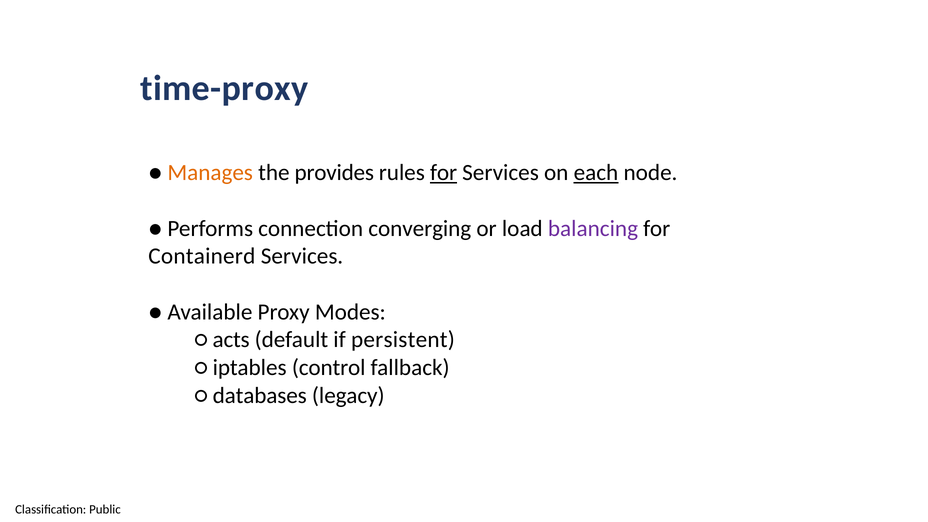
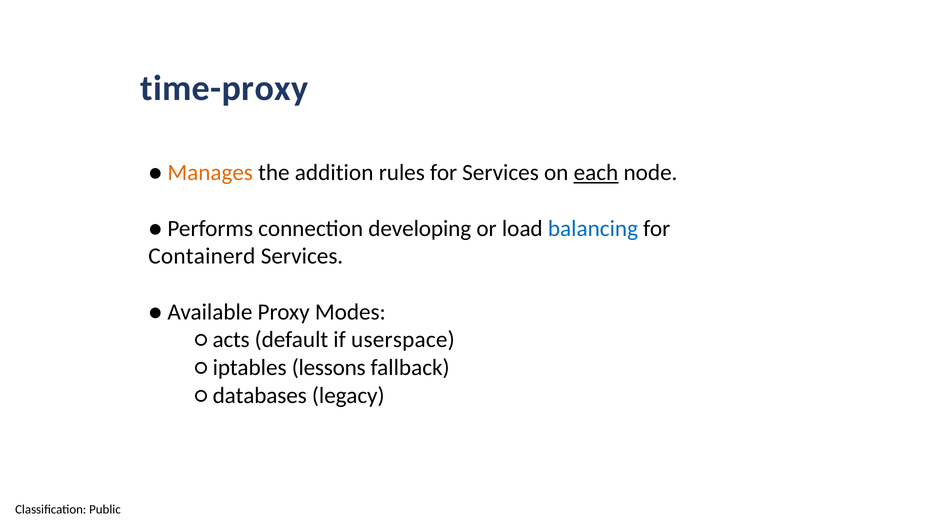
provides: provides -> addition
for at (444, 173) underline: present -> none
converging: converging -> developing
balancing colour: purple -> blue
persistent: persistent -> userspace
control: control -> lessons
